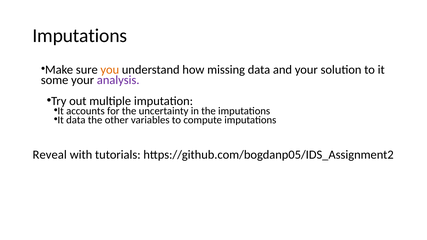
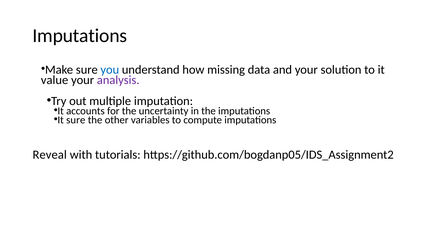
you colour: orange -> blue
some: some -> value
It data: data -> sure
